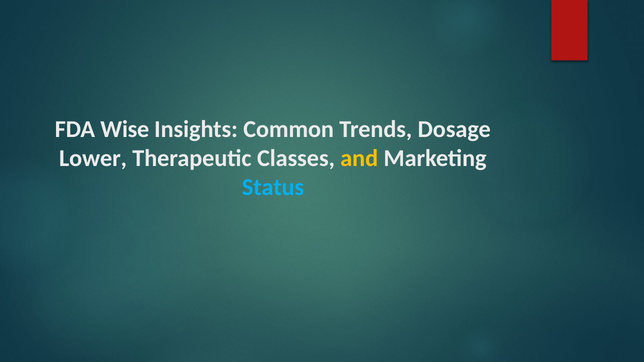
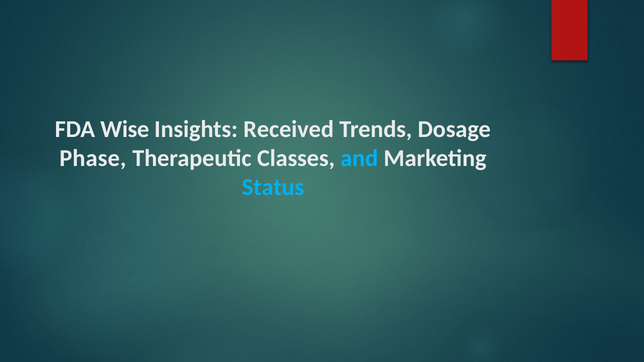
Common: Common -> Received
Lower: Lower -> Phase
and colour: yellow -> light blue
